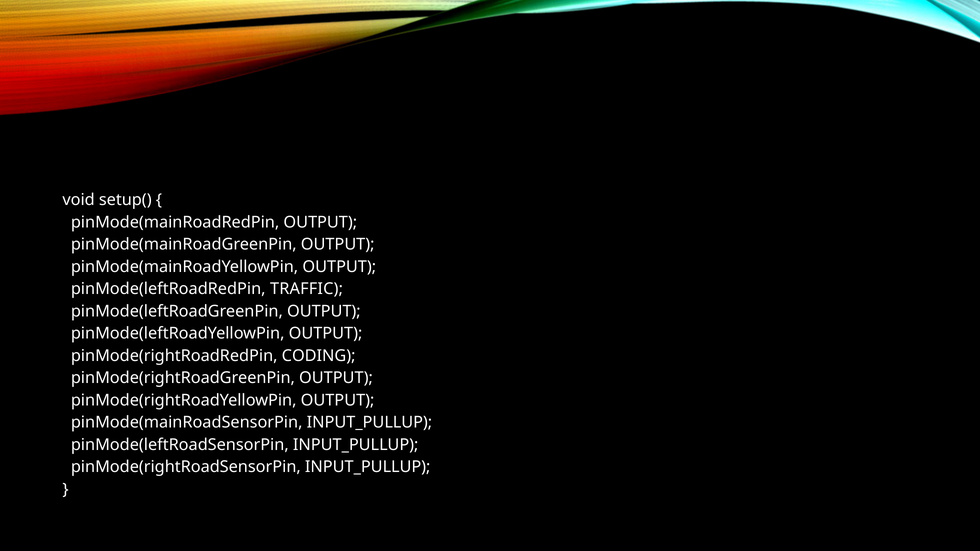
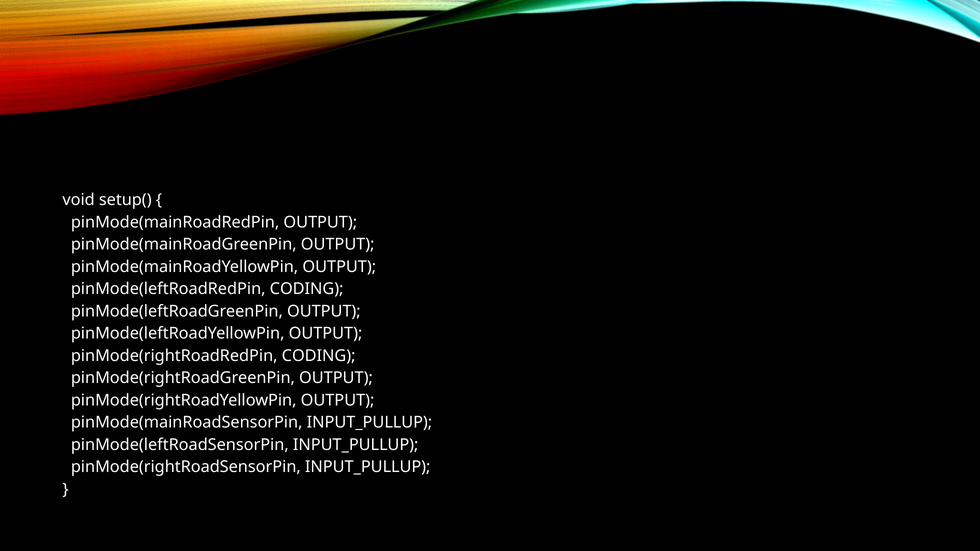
pinMode(leftRoadRedPin TRAFFIC: TRAFFIC -> CODING
